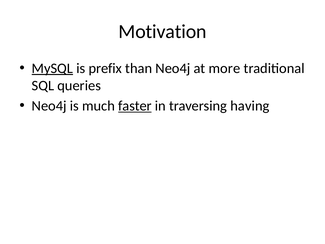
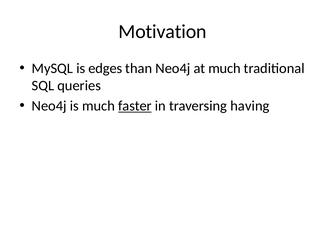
MySQL underline: present -> none
prefix: prefix -> edges
at more: more -> much
